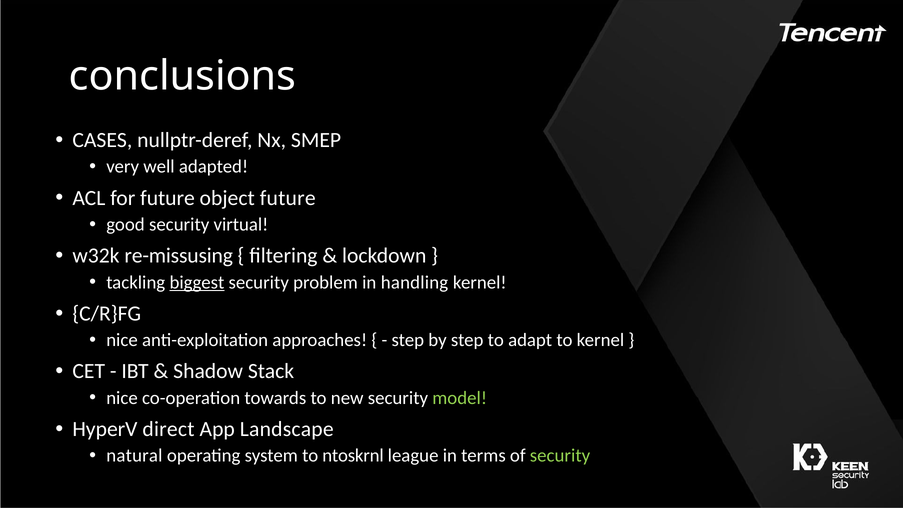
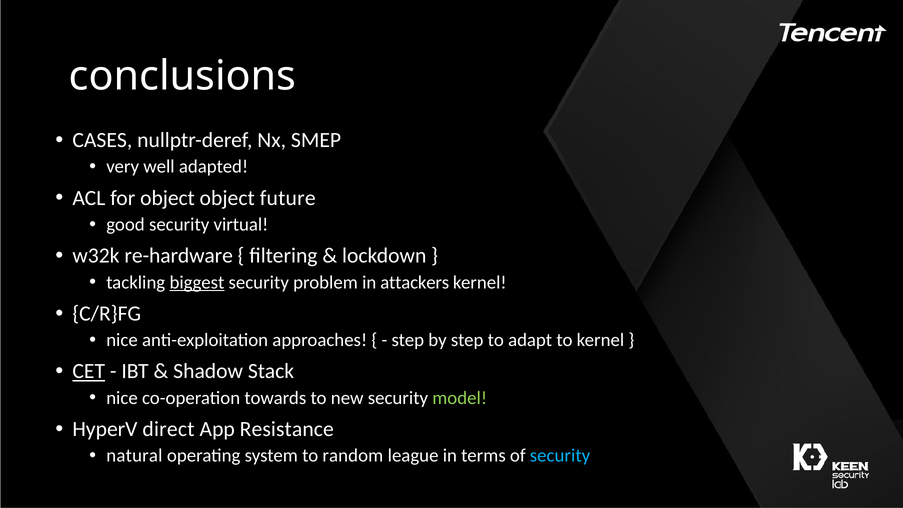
for future: future -> object
re-missusing: re-missusing -> re-hardware
handling: handling -> attackers
CET underline: none -> present
Landscape: Landscape -> Resistance
ntoskrnl: ntoskrnl -> random
security at (560, 456) colour: light green -> light blue
